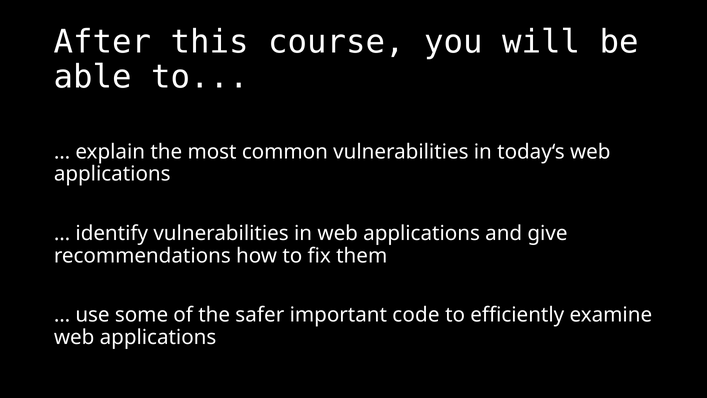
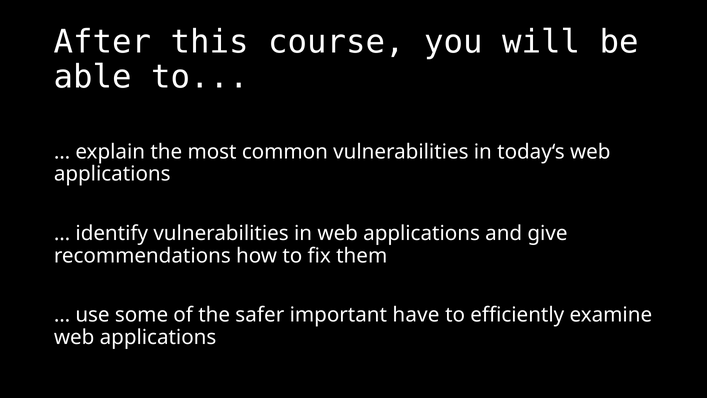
code: code -> have
